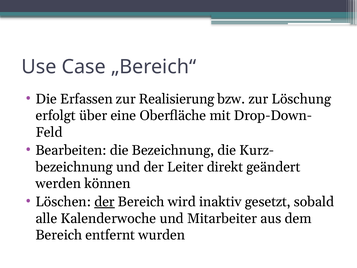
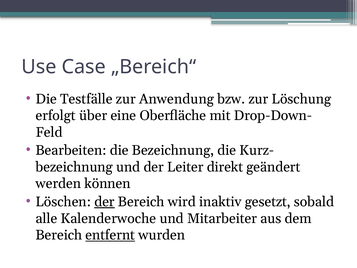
Erfassen: Erfassen -> Testfälle
Realisierung: Realisierung -> Anwendung
entfernt underline: none -> present
